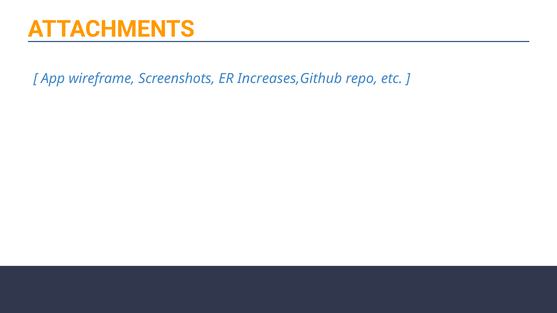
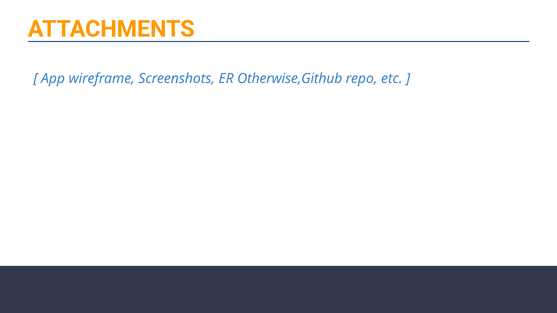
Increases,Github: Increases,Github -> Otherwise,Github
